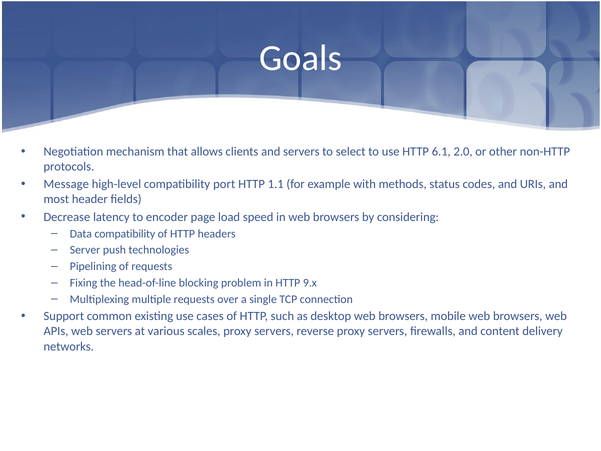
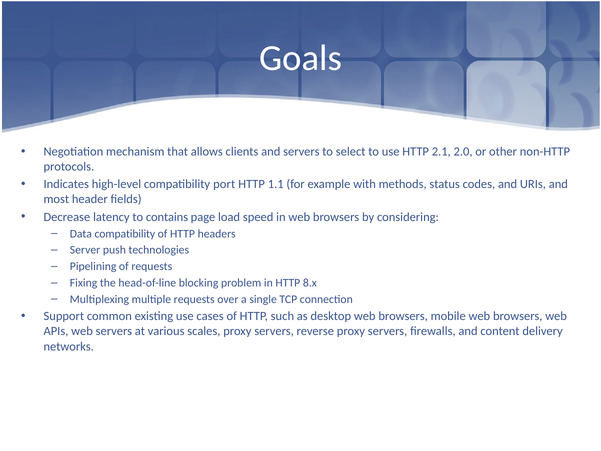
6.1: 6.1 -> 2.1
Message: Message -> Indicates
encoder: encoder -> contains
9.x: 9.x -> 8.x
